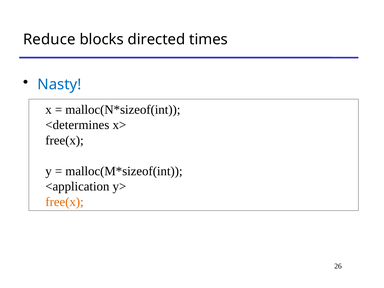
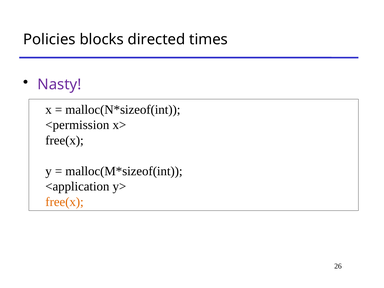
Reduce: Reduce -> Policies
Nasty colour: blue -> purple
<determines: <determines -> <permission
